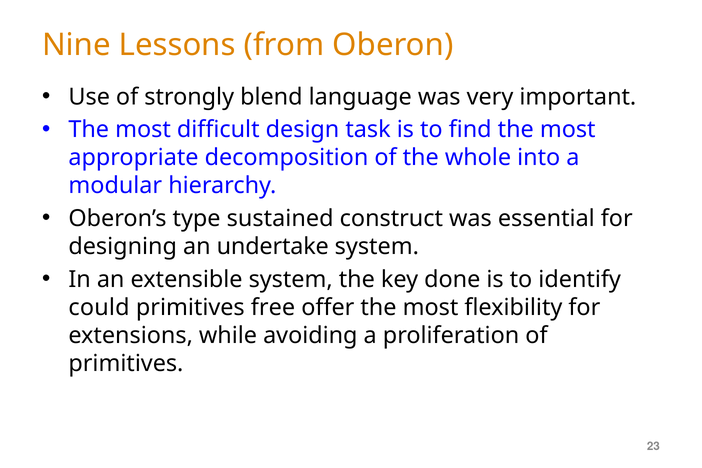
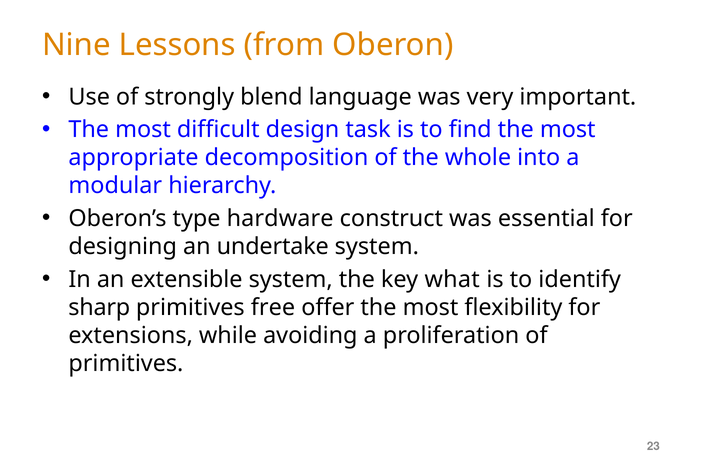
sustained: sustained -> hardware
done: done -> what
could: could -> sharp
